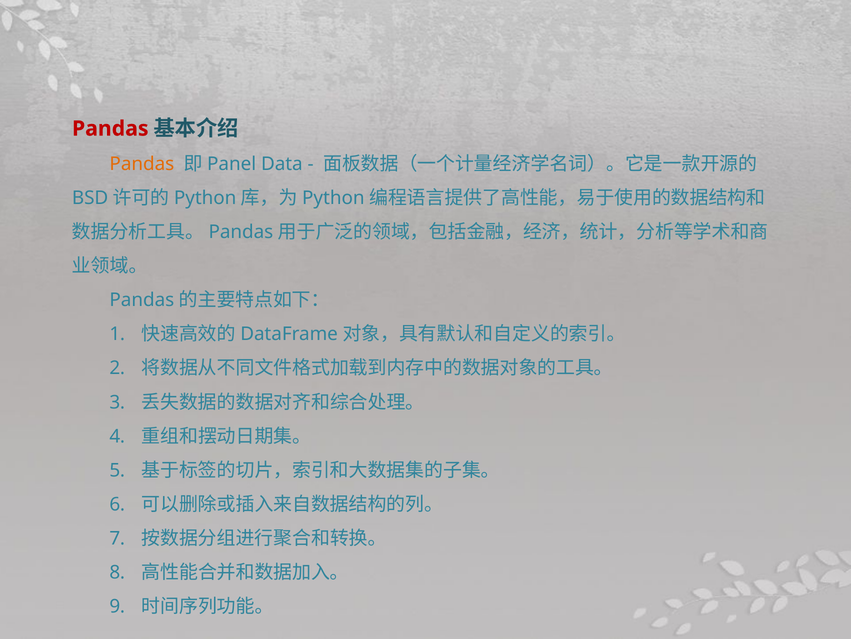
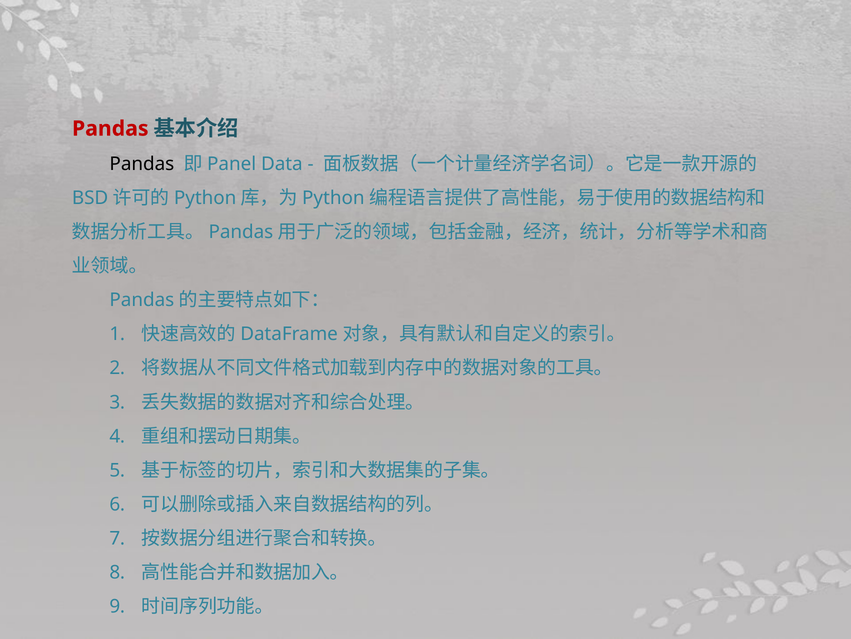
Pandas at (142, 164) colour: orange -> black
